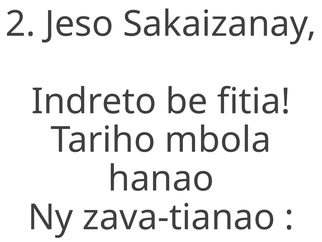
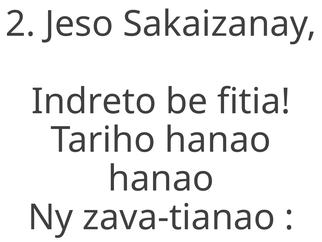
Tariho mbola: mbola -> hanao
